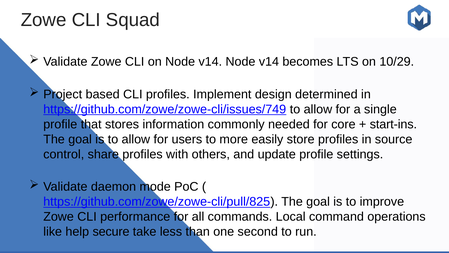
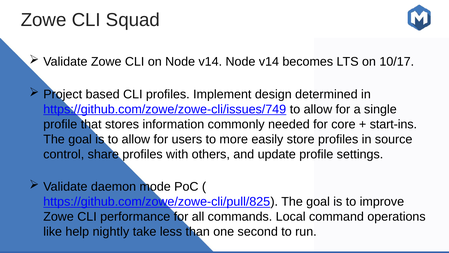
10/29: 10/29 -> 10/17
secure: secure -> nightly
